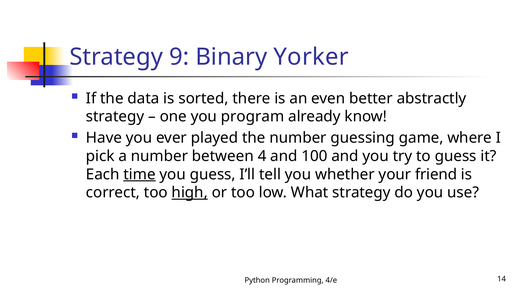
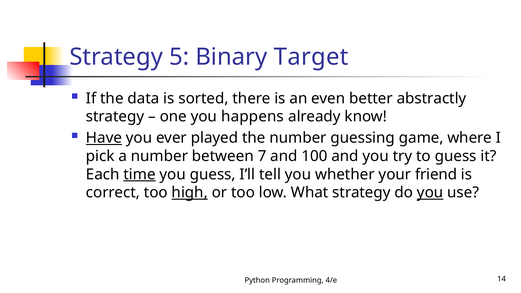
9: 9 -> 5
Yorker: Yorker -> Target
program: program -> happens
Have underline: none -> present
4: 4 -> 7
you at (430, 193) underline: none -> present
